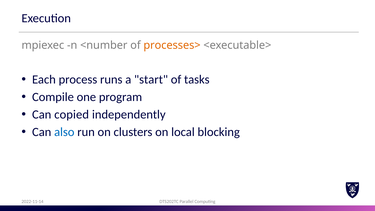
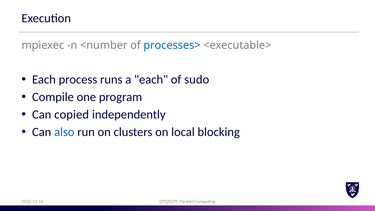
processes> colour: orange -> blue
a start: start -> each
tasks: tasks -> sudo
